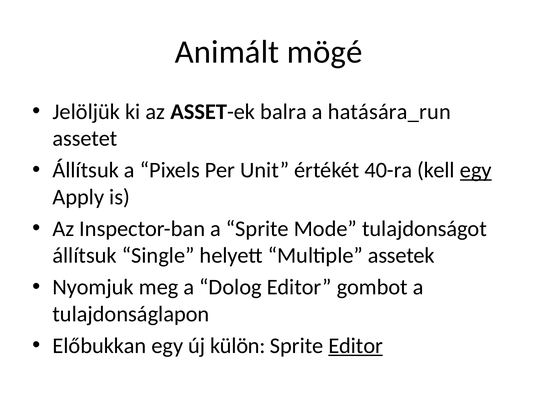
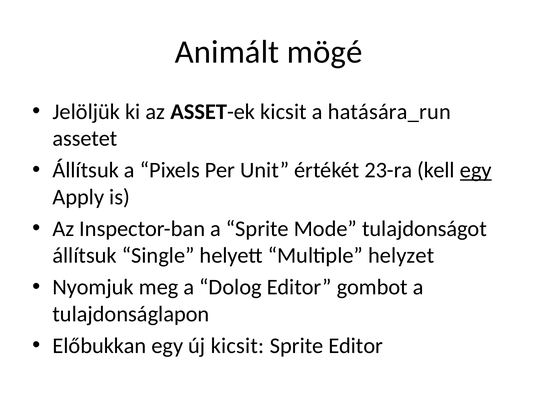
ASSET-ek balra: balra -> kicsit
40-ra: 40-ra -> 23-ra
assetek: assetek -> helyzet
új külön: külön -> kicsit
Editor at (356, 346) underline: present -> none
